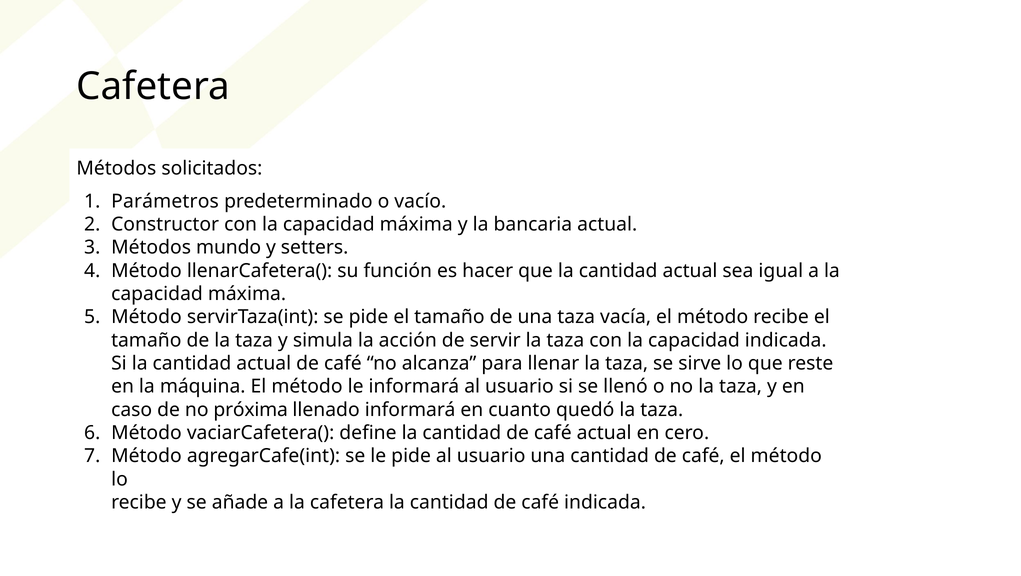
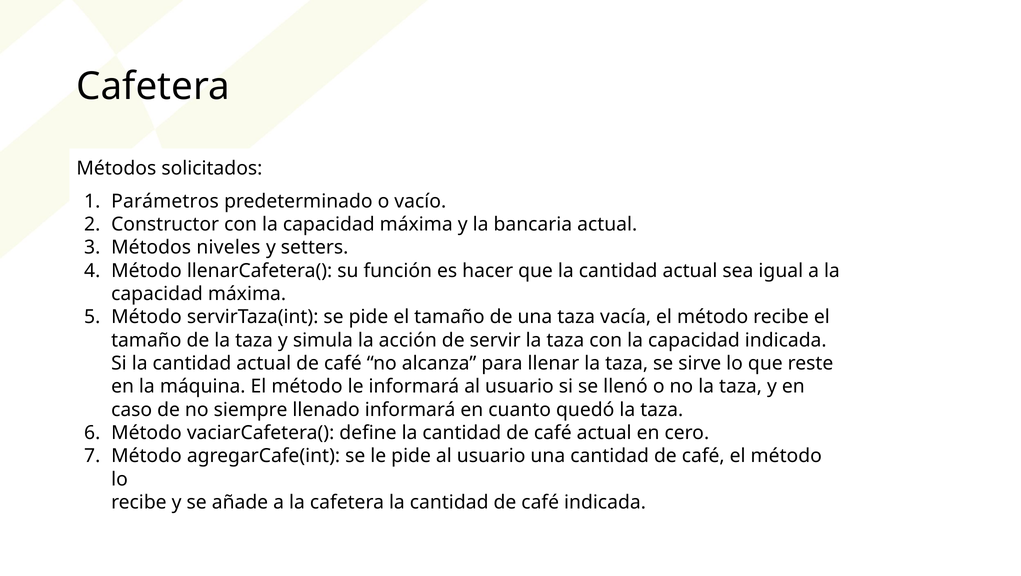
mundo: mundo -> niveles
próxima: próxima -> siempre
